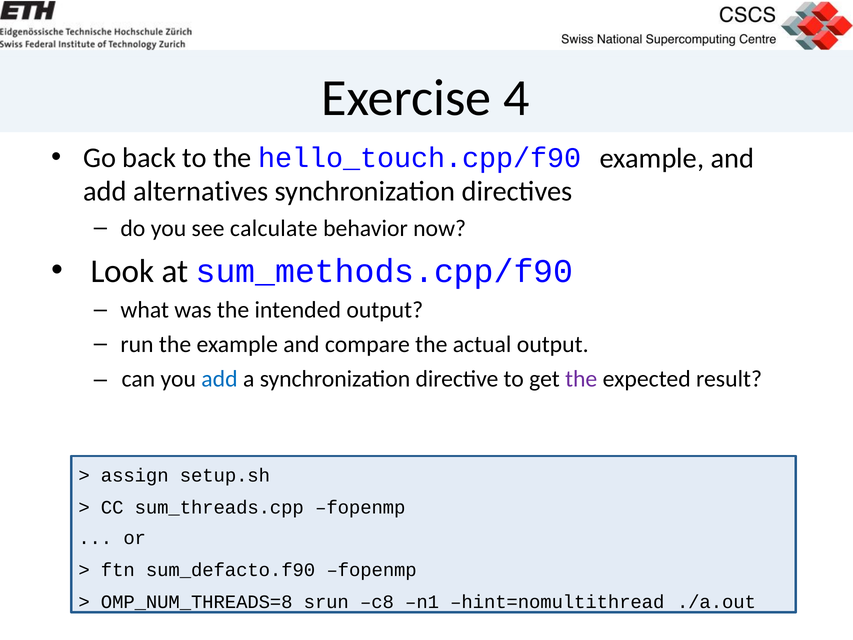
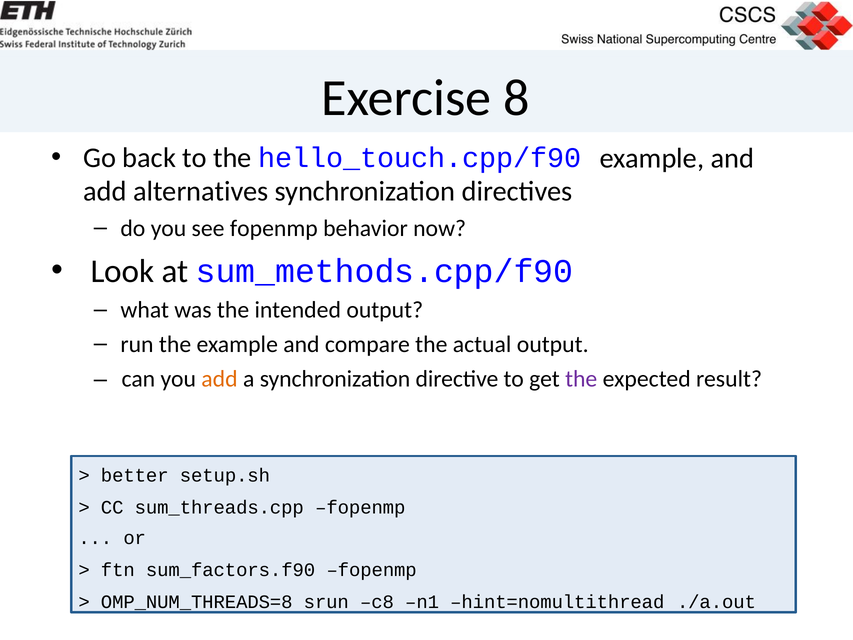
4: 4 -> 8
see calculate: calculate -> fopenmp
add at (219, 379) colour: blue -> orange
assign: assign -> better
sum_defacto.f90: sum_defacto.f90 -> sum_factors.f90
